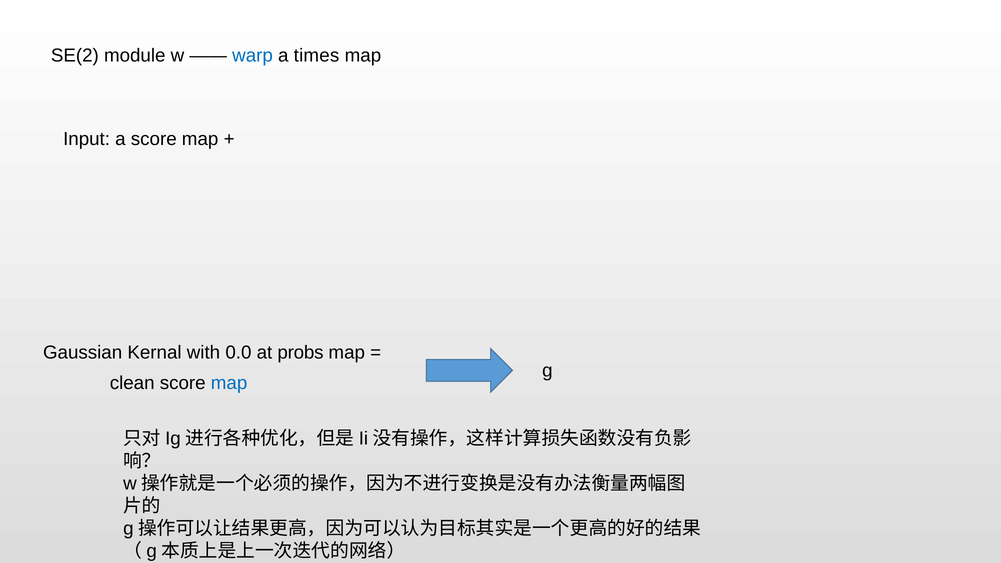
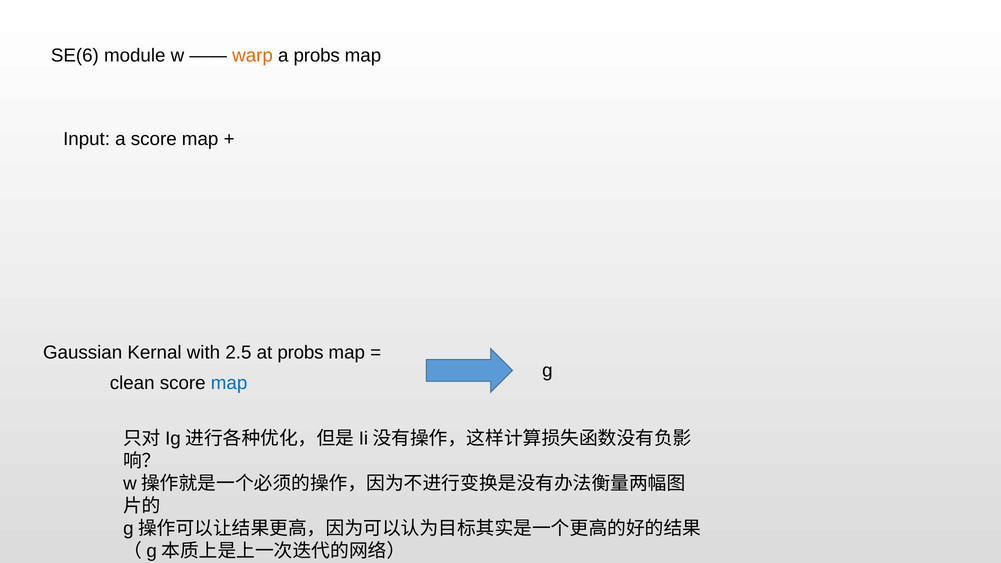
SE(2: SE(2 -> SE(6
warp colour: blue -> orange
a times: times -> probs
0.0: 0.0 -> 2.5
